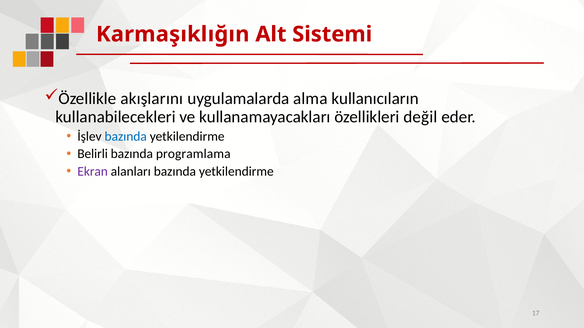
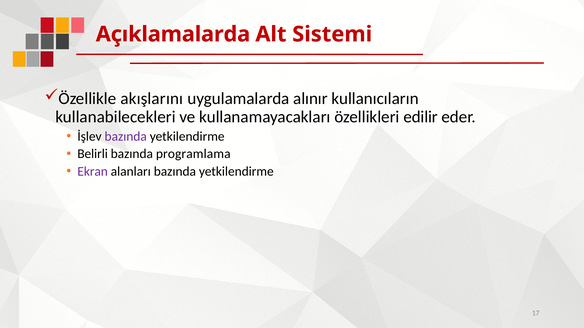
Karmaşıklığın: Karmaşıklığın -> Açıklamalarda
alma: alma -> alınır
değil: değil -> edilir
bazında at (126, 137) colour: blue -> purple
